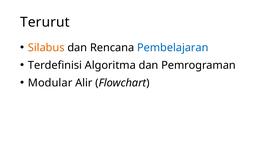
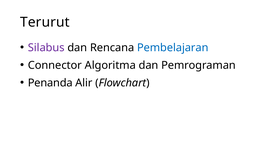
Silabus colour: orange -> purple
Terdefinisi: Terdefinisi -> Connector
Modular: Modular -> Penanda
